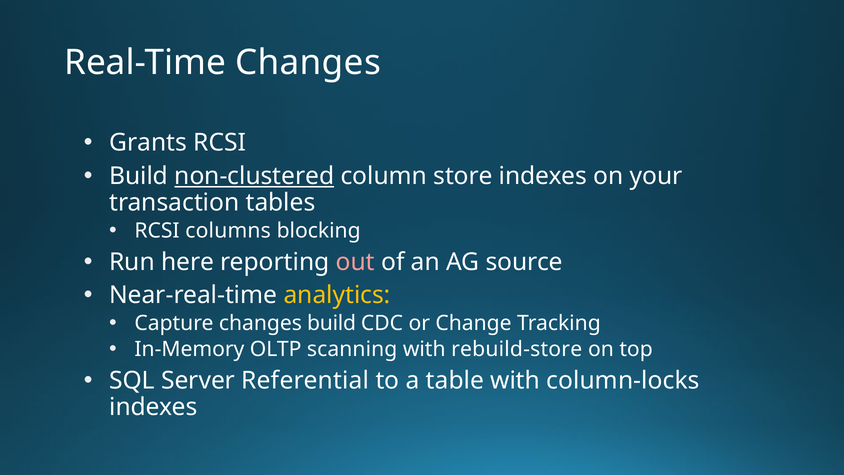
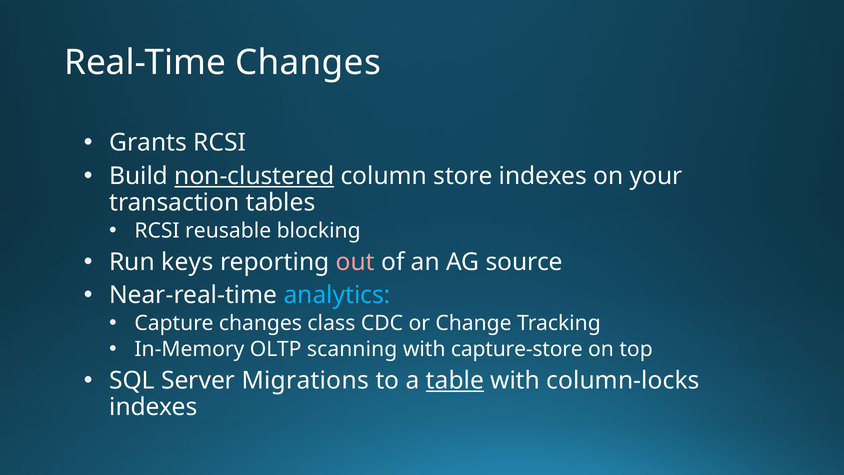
columns: columns -> reusable
here: here -> keys
analytics colour: yellow -> light blue
changes build: build -> class
rebuild-store: rebuild-store -> capture-store
Referential: Referential -> Migrations
table underline: none -> present
